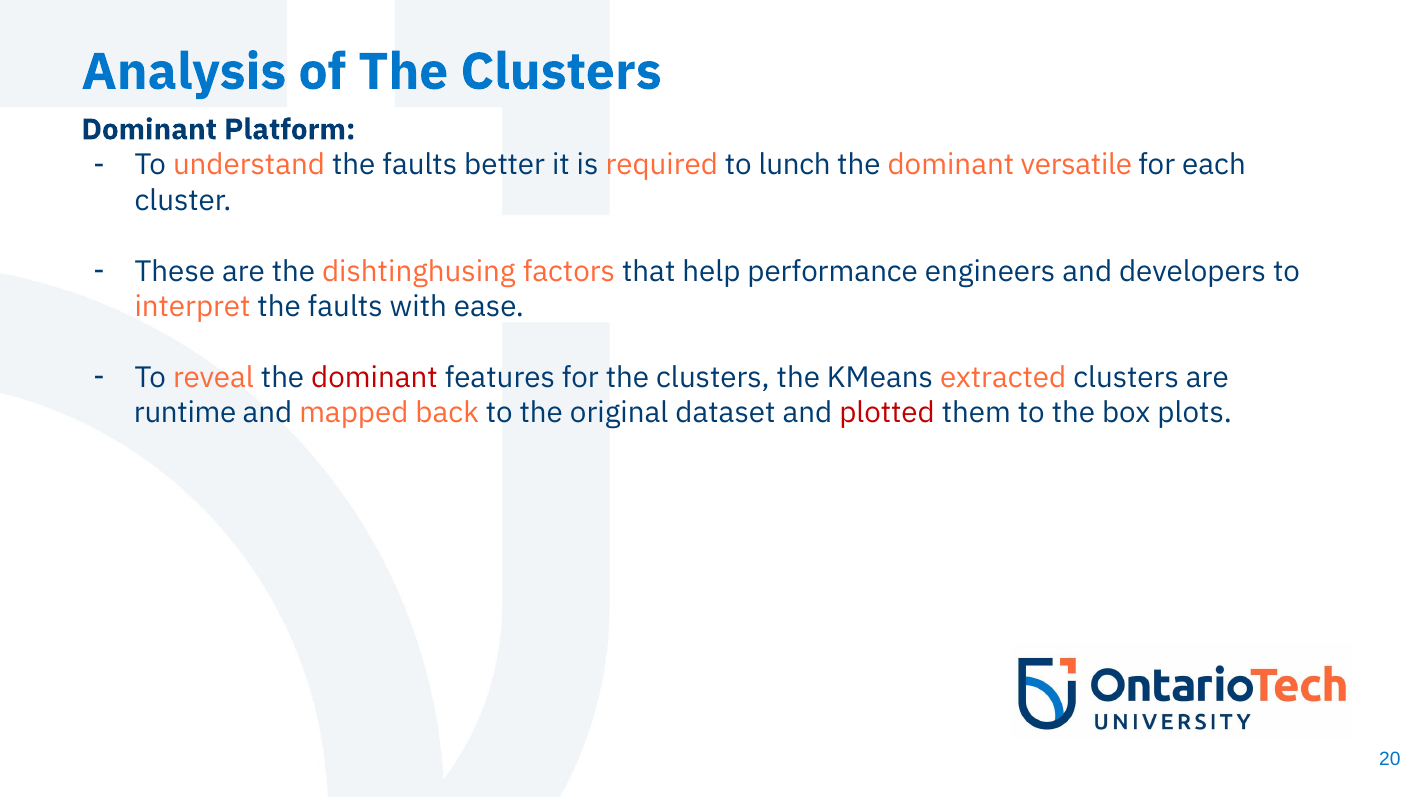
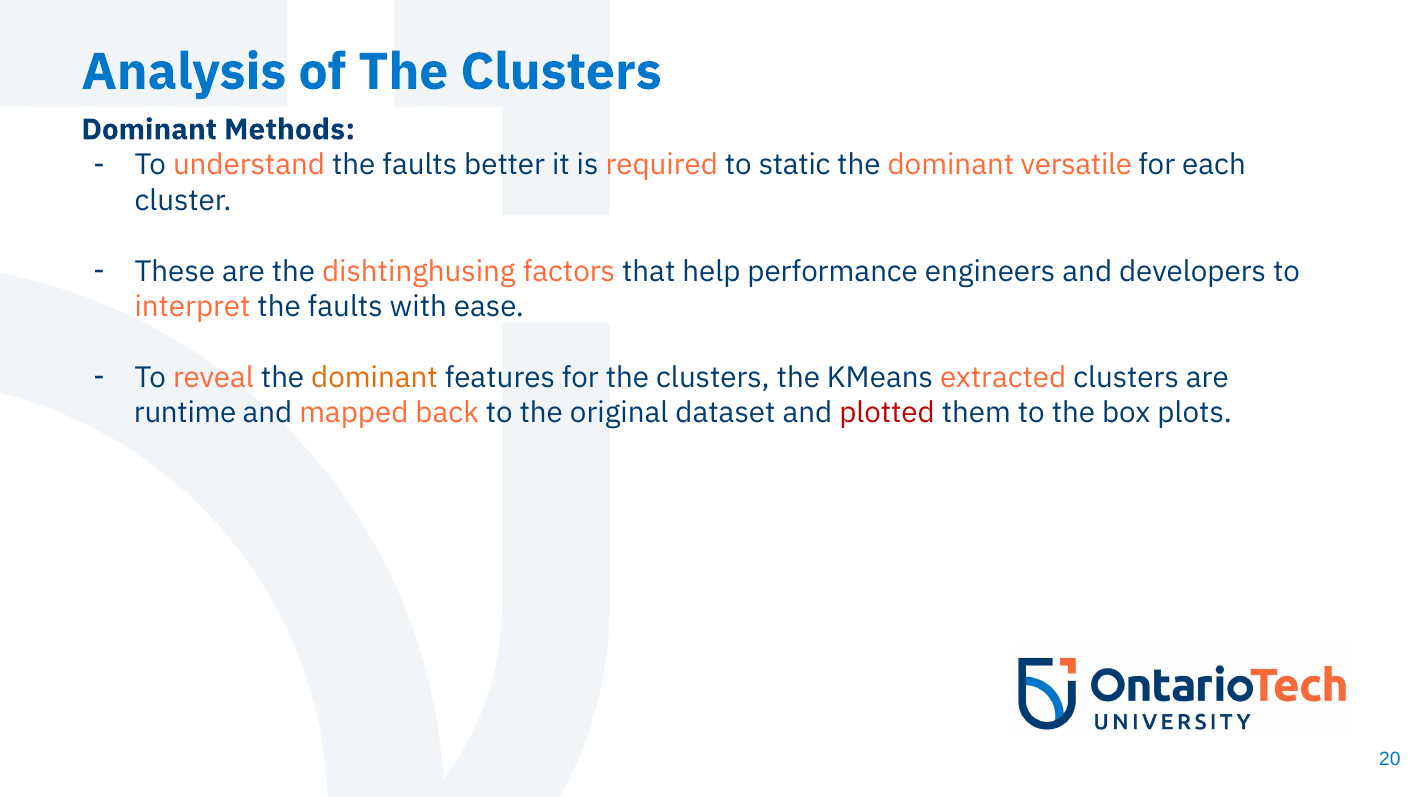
Platform: Platform -> Methods
lunch: lunch -> static
dominant at (374, 378) colour: red -> orange
